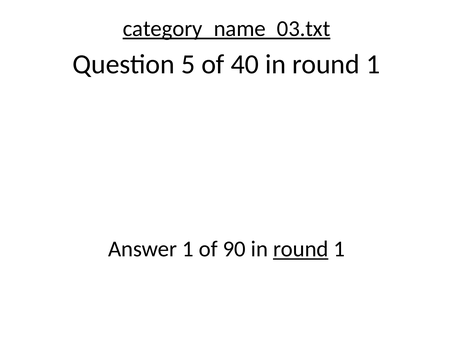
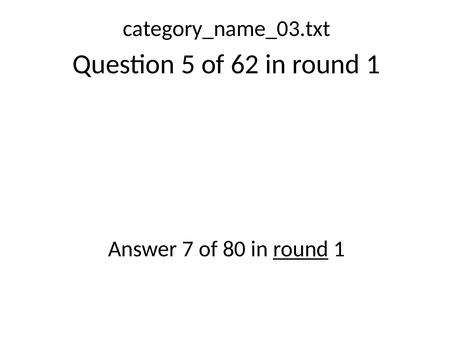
category_name_03.txt underline: present -> none
40: 40 -> 62
Answer 1: 1 -> 7
90: 90 -> 80
